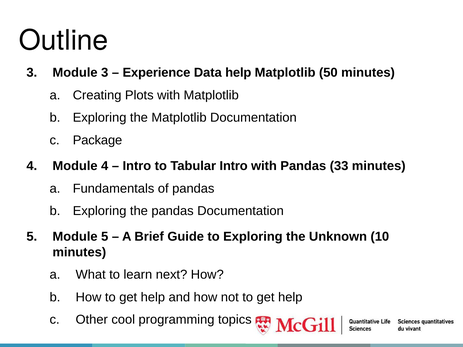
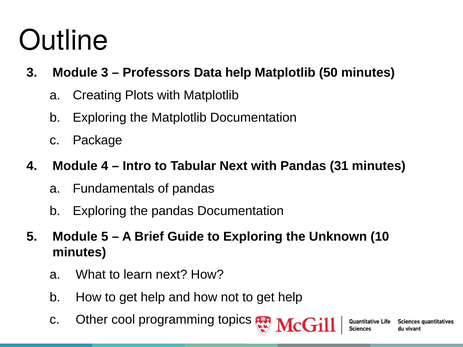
Experience: Experience -> Professors
Tabular Intro: Intro -> Next
33: 33 -> 31
